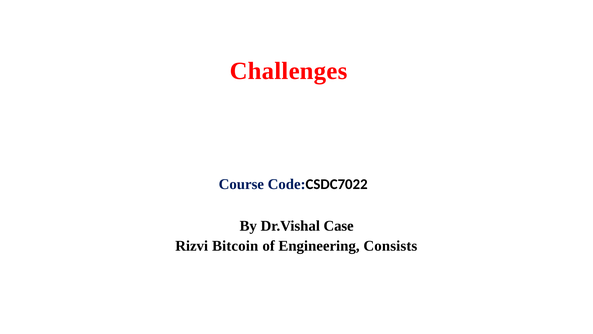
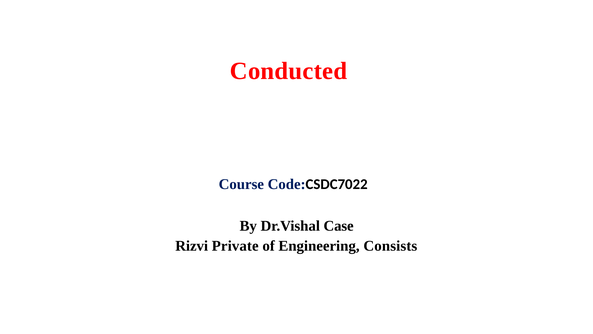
Challenges: Challenges -> Conducted
Bitcoin: Bitcoin -> Private
